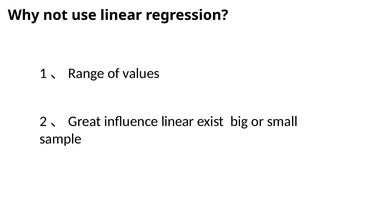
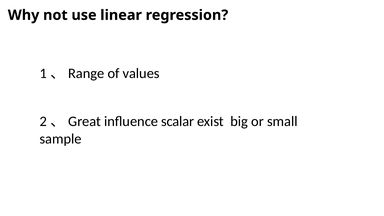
influence linear: linear -> scalar
